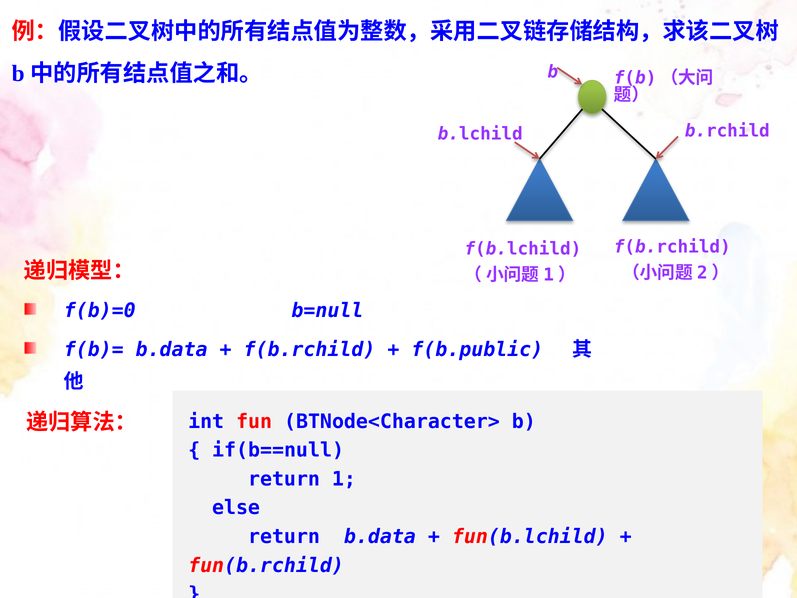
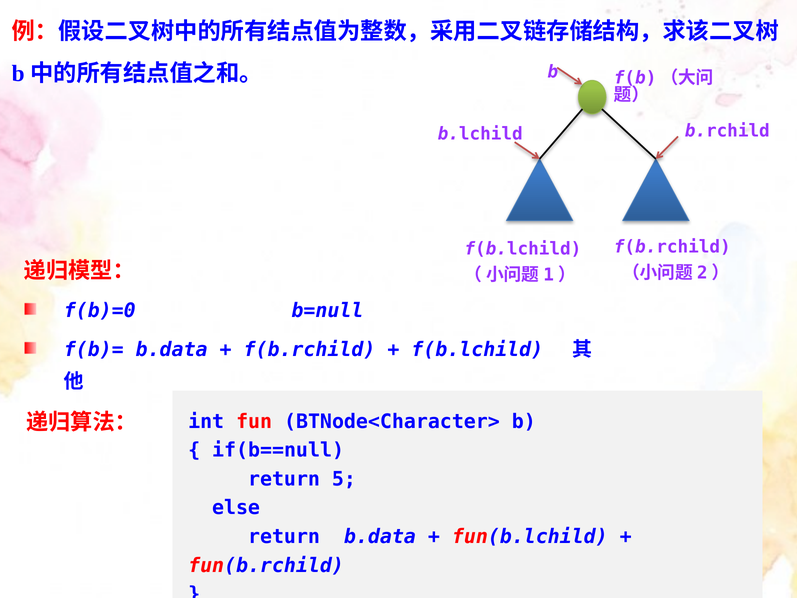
f(b.public at (477, 349): f(b.public -> f(b.lchild
1: 1 -> 5
